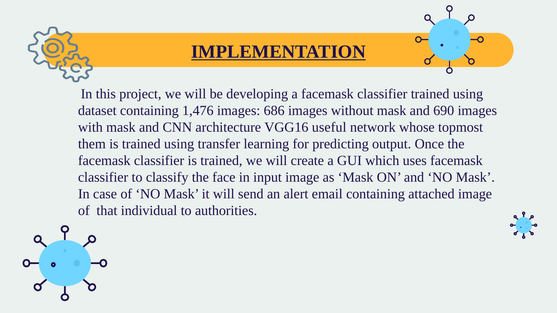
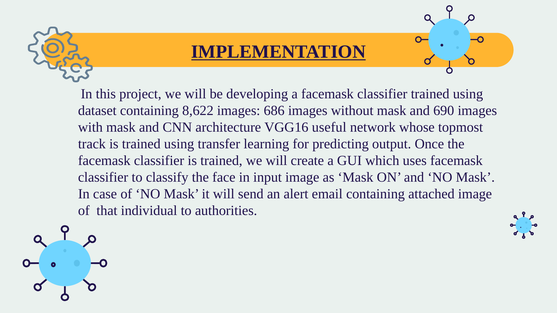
1,476: 1,476 -> 8,622
them: them -> track
